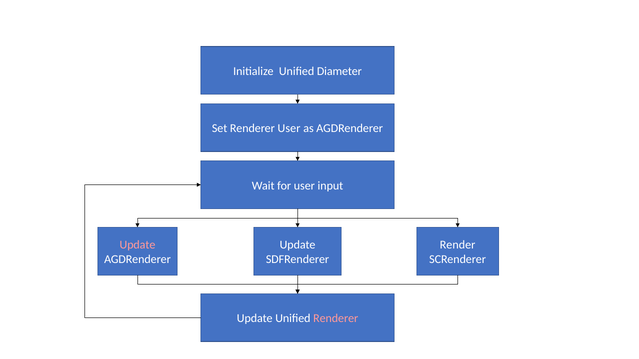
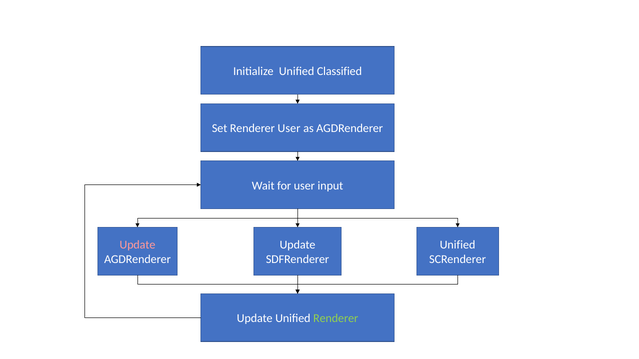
Diameter: Diameter -> Classified
Render at (458, 245): Render -> Unified
Renderer at (336, 319) colour: pink -> light green
